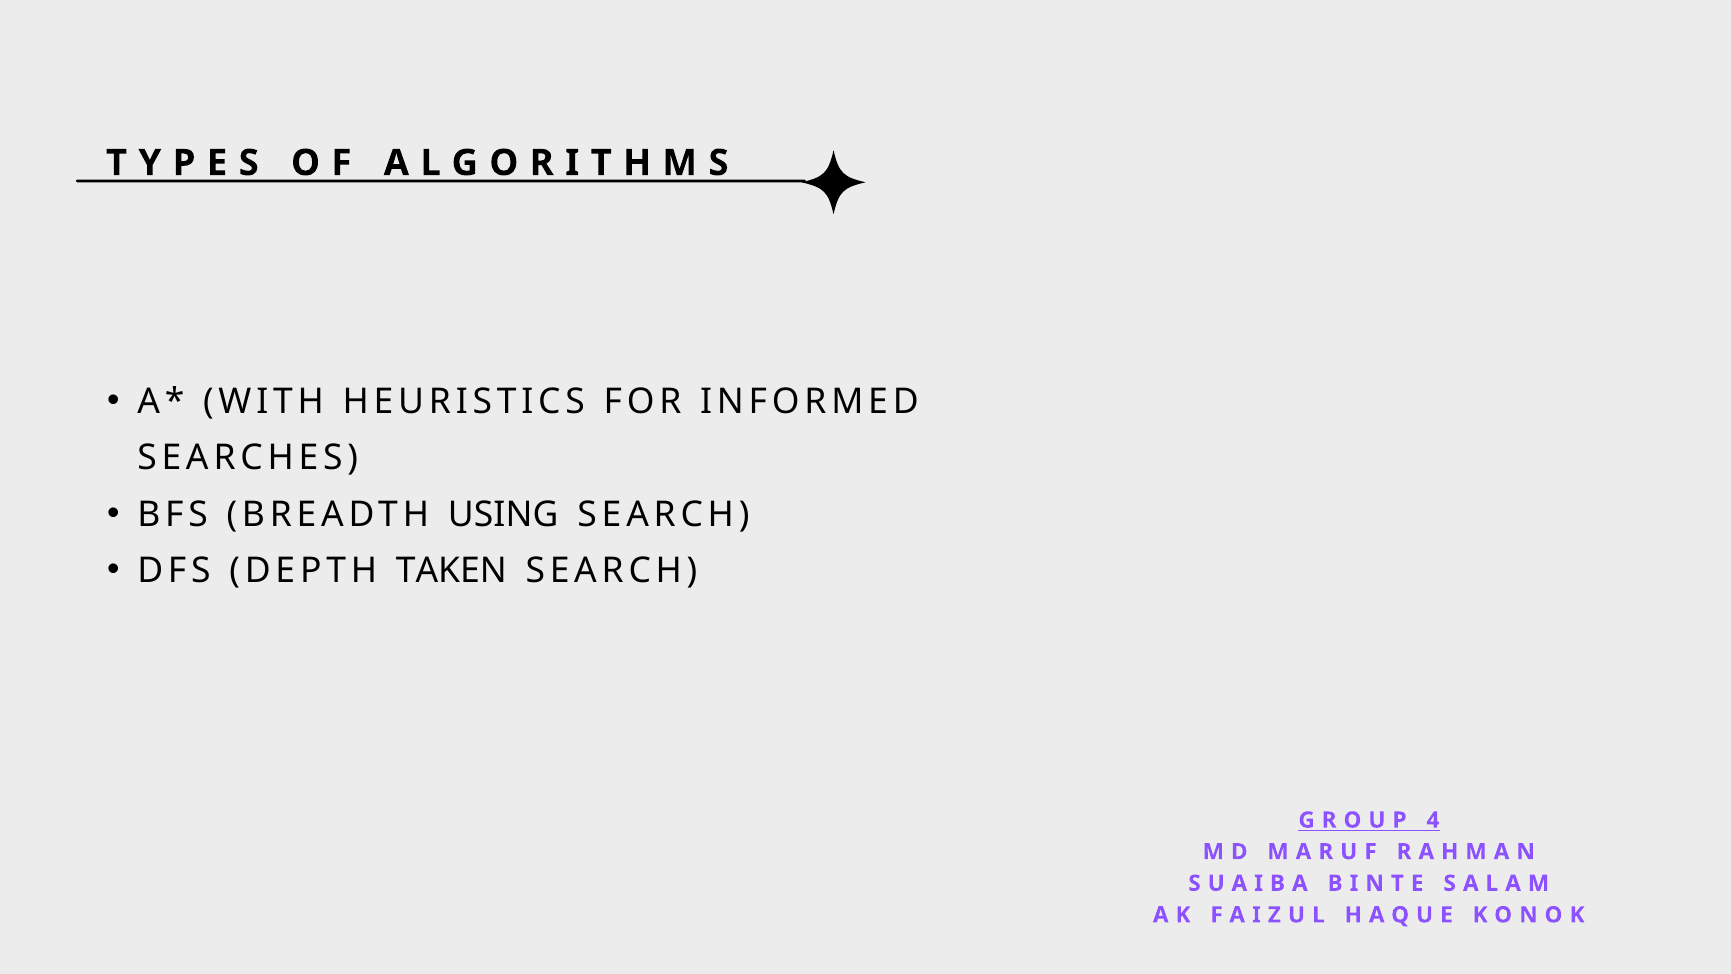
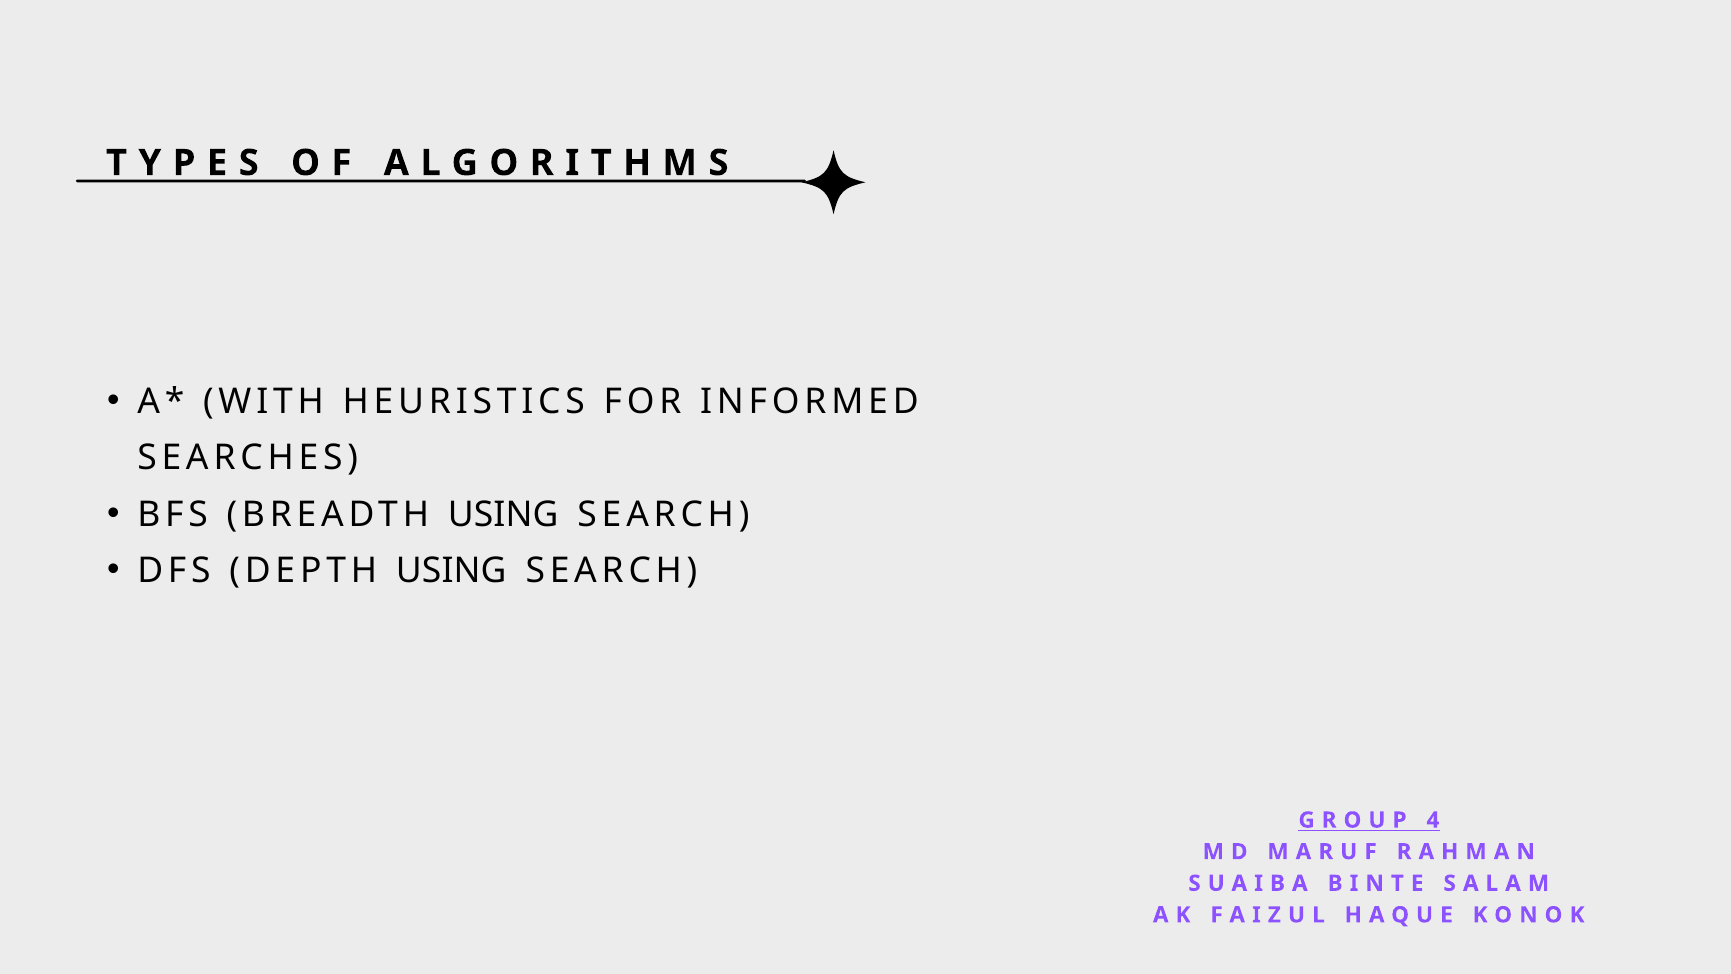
DEPTH TAKEN: TAKEN -> USING
